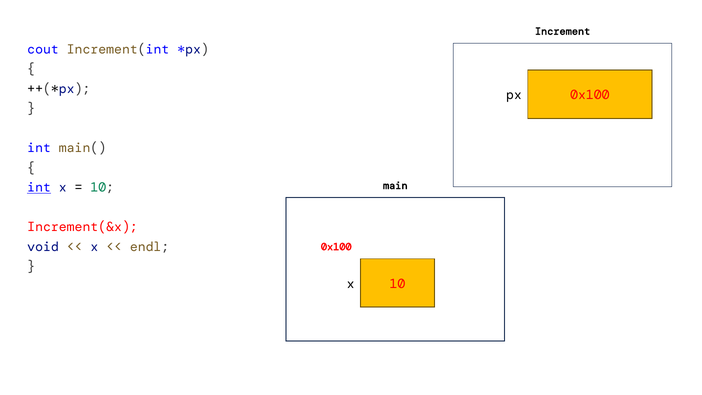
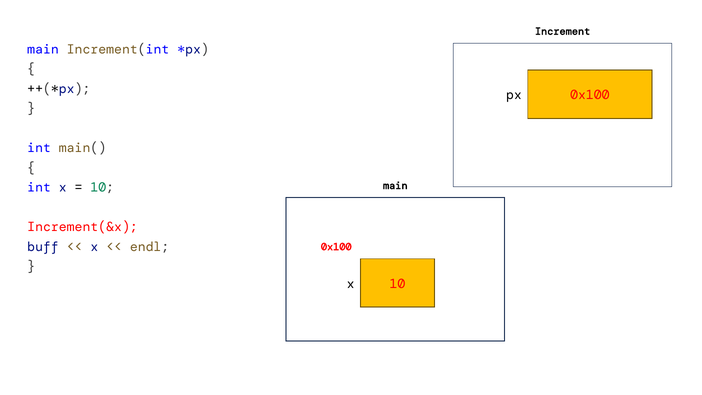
cout at (43, 49): cout -> main
int at (39, 188) underline: present -> none
void: void -> buff
